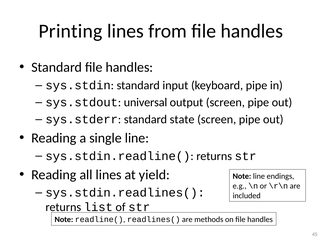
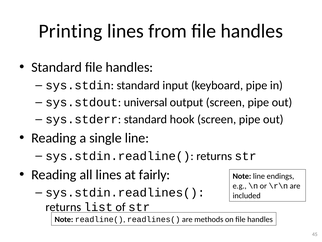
state: state -> hook
yield: yield -> fairly
